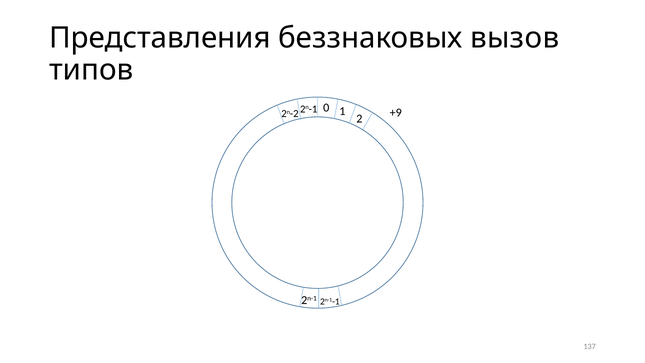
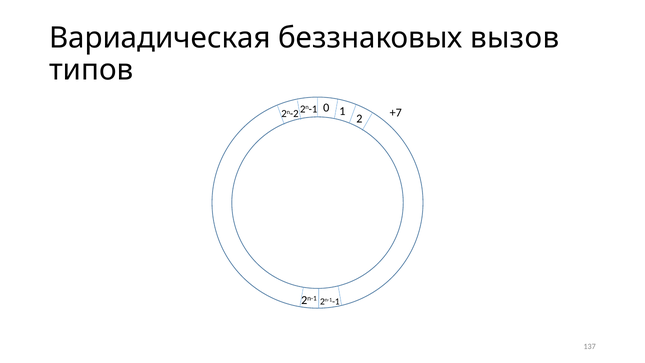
Представления: Представления -> Вариадическая
+9: +9 -> +7
